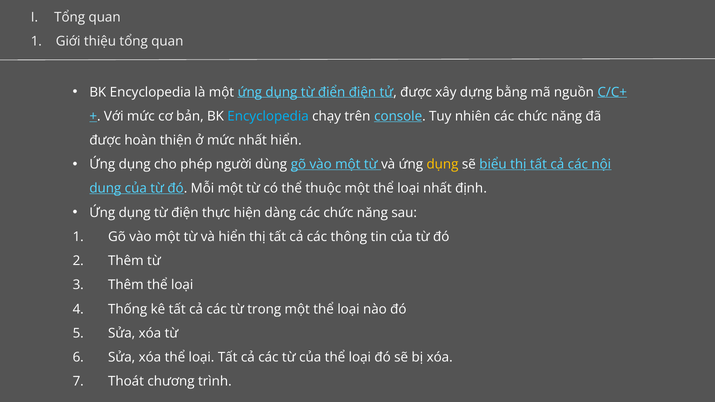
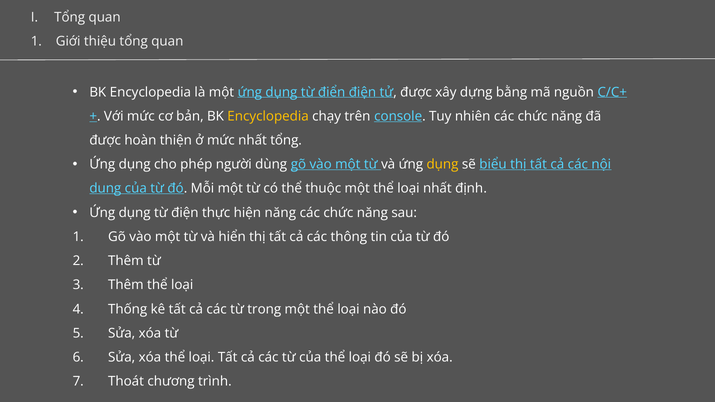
Encyclopedia at (268, 116) colour: light blue -> yellow
nhất hiển: hiển -> tổng
hiện dàng: dàng -> năng
